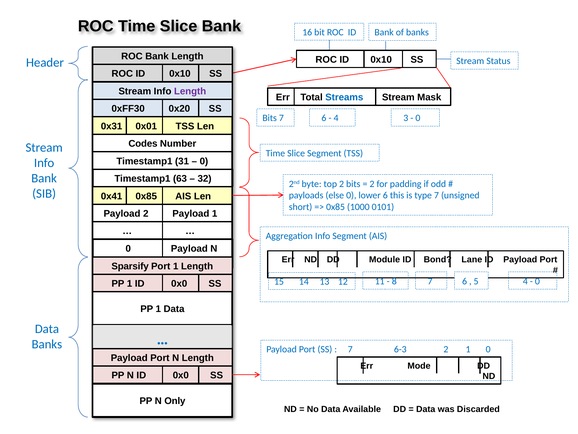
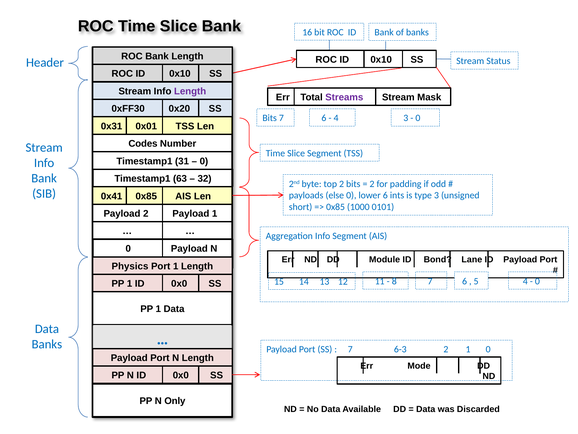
Streams colour: blue -> purple
this: this -> ints
type 7: 7 -> 3
Sparsify: Sparsify -> Physics
